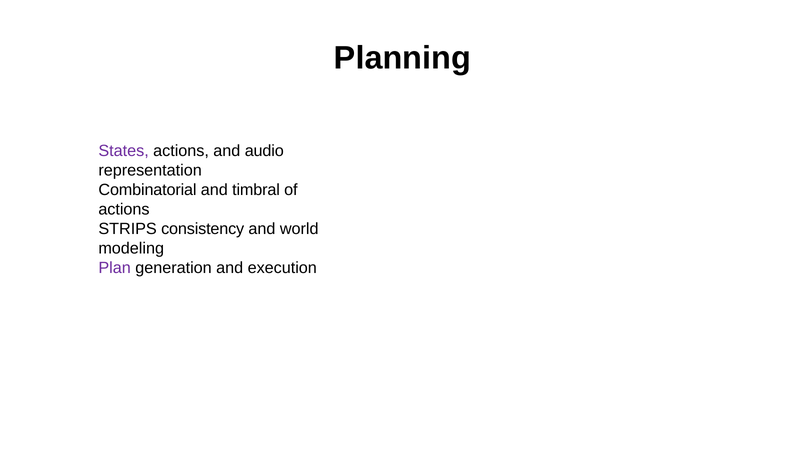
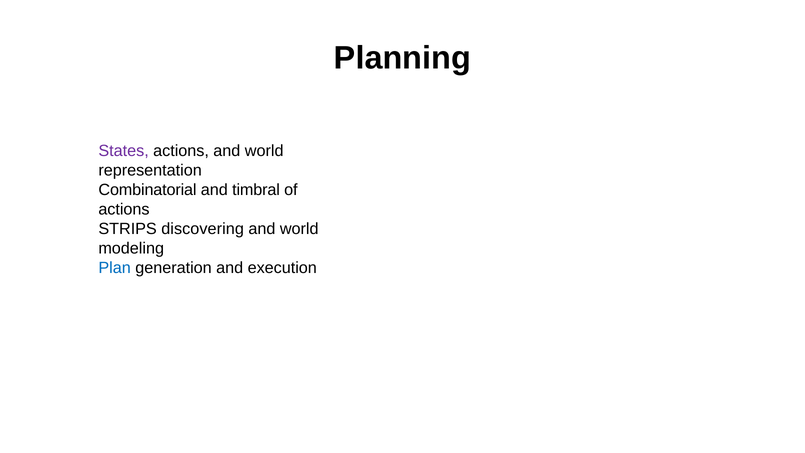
actions and audio: audio -> world
consistency: consistency -> discovering
Plan colour: purple -> blue
